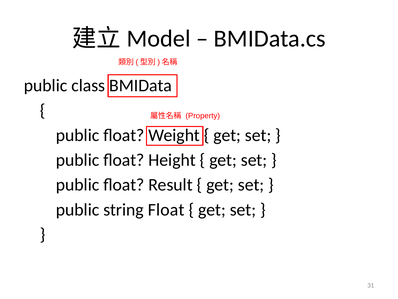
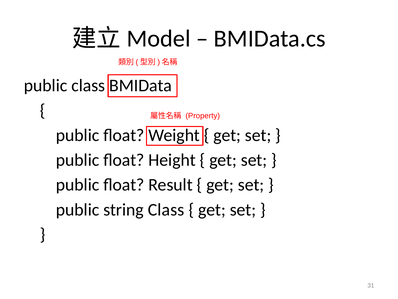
string Float: Float -> Class
